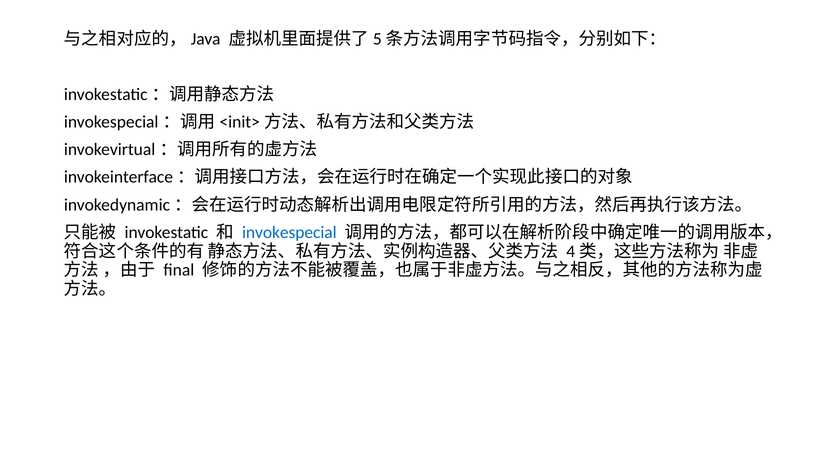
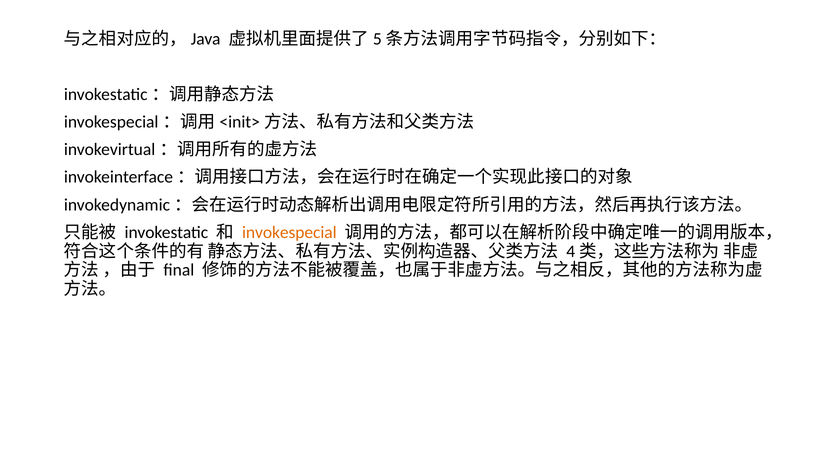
invokespecial colour: blue -> orange
